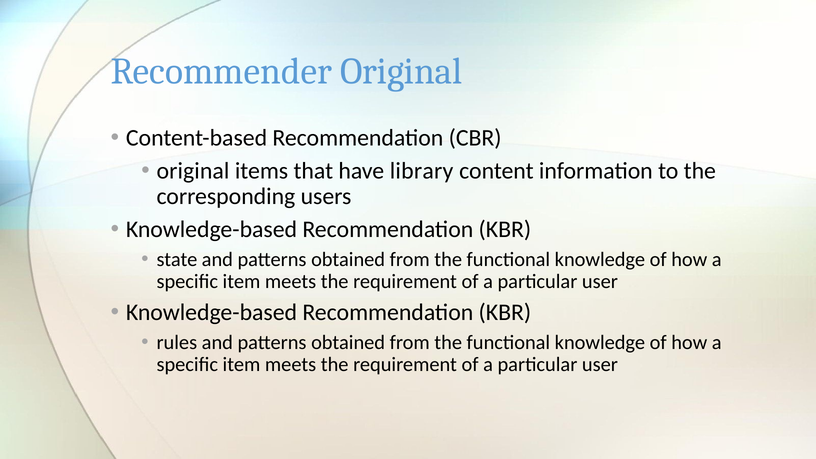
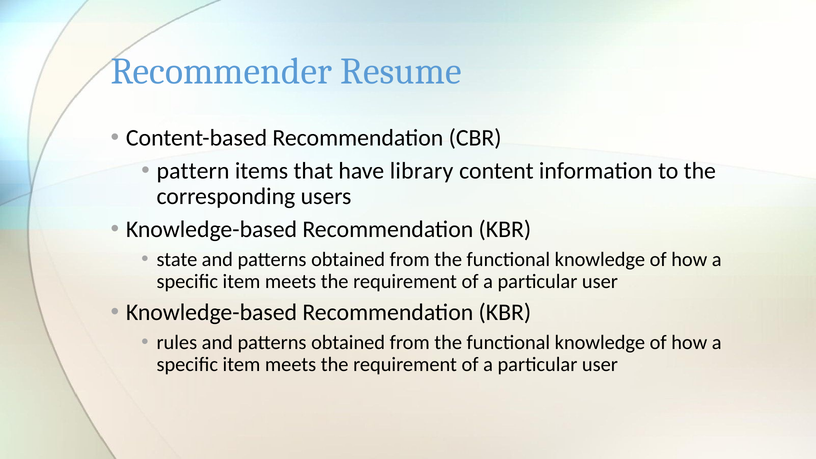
Recommender Original: Original -> Resume
original at (193, 171): original -> pattern
